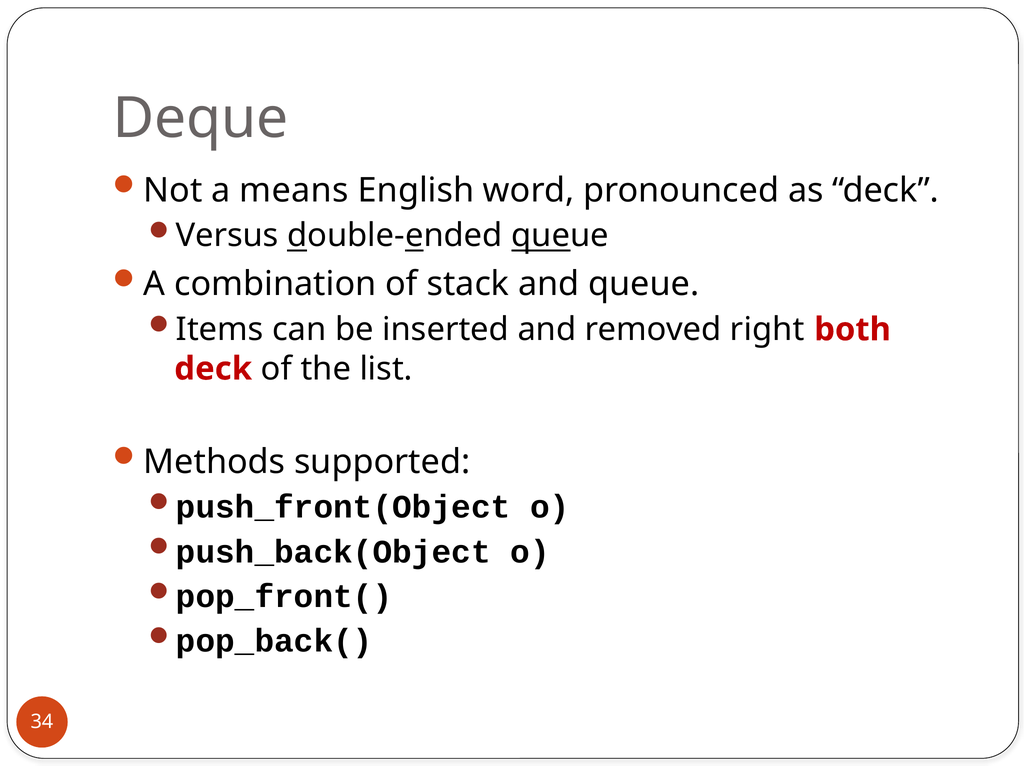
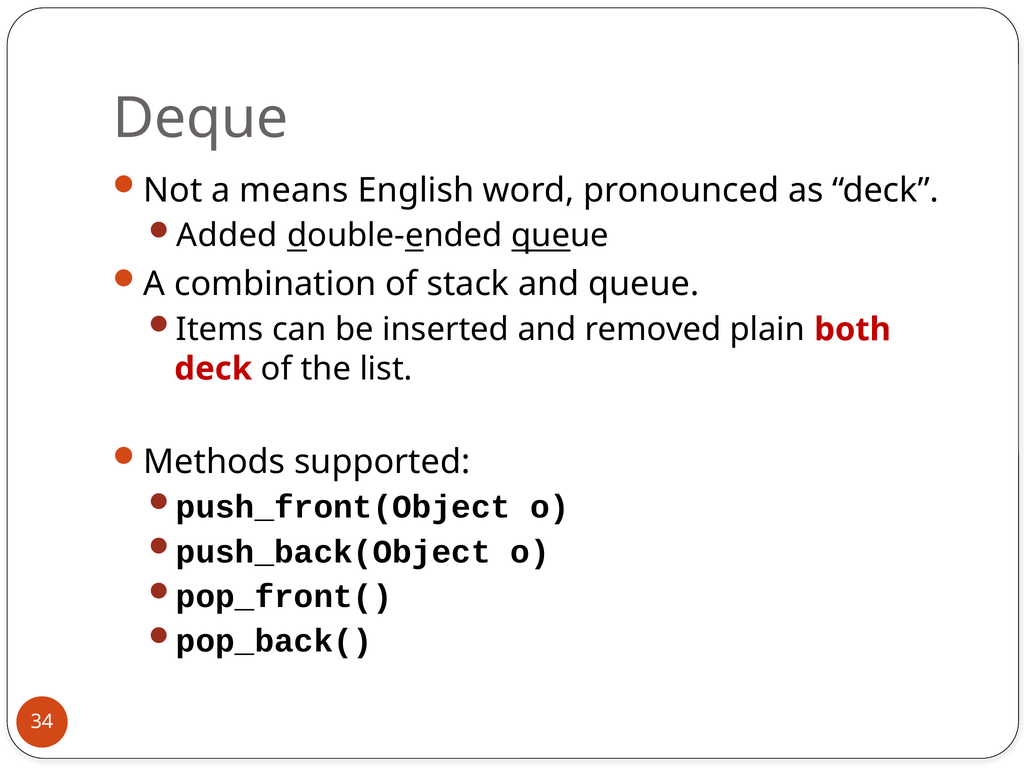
Versus: Versus -> Added
right: right -> plain
